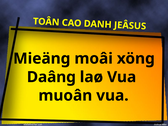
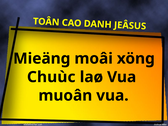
Daâng: Daâng -> Chuùc
